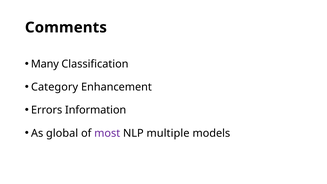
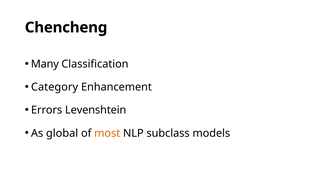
Comments: Comments -> Chencheng
Information: Information -> Levenshtein
most colour: purple -> orange
multiple: multiple -> subclass
